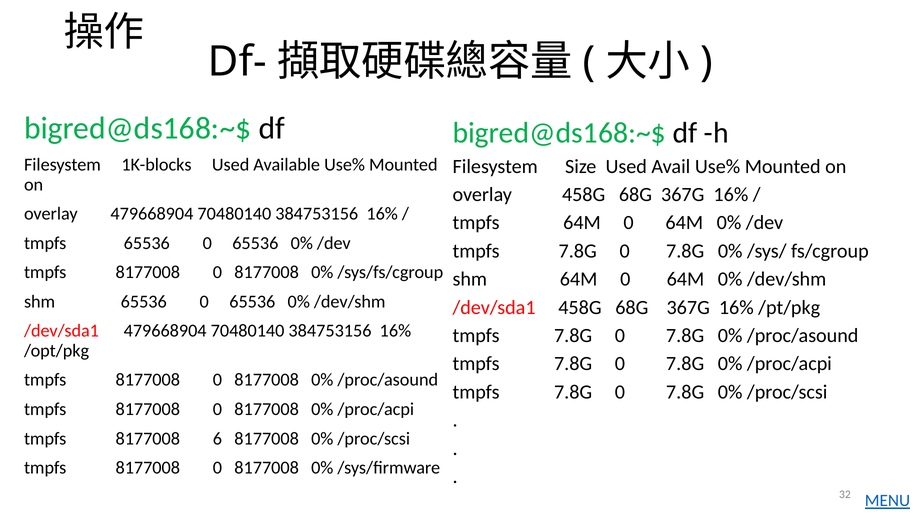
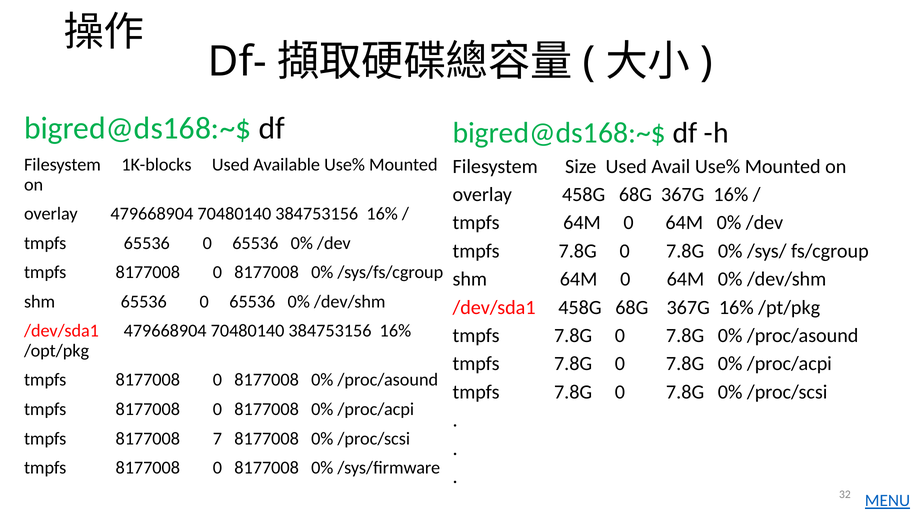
6: 6 -> 7
